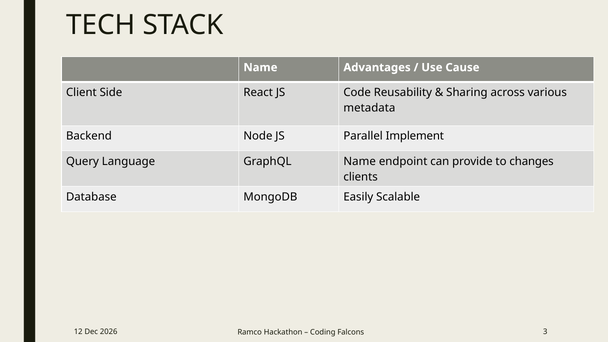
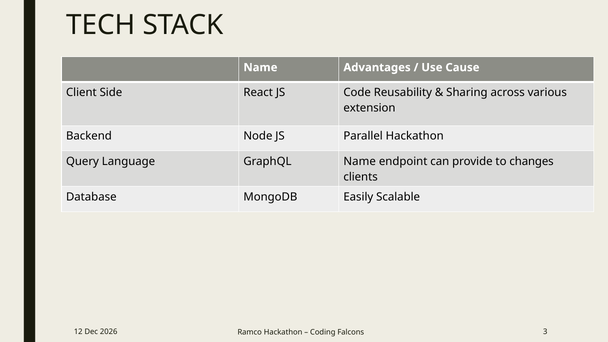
metadata: metadata -> extension
Parallel Implement: Implement -> Hackathon
